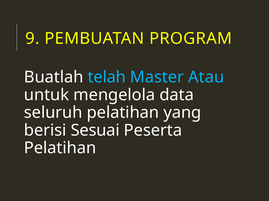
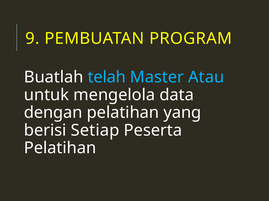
seluruh: seluruh -> dengan
Sesuai: Sesuai -> Setiap
